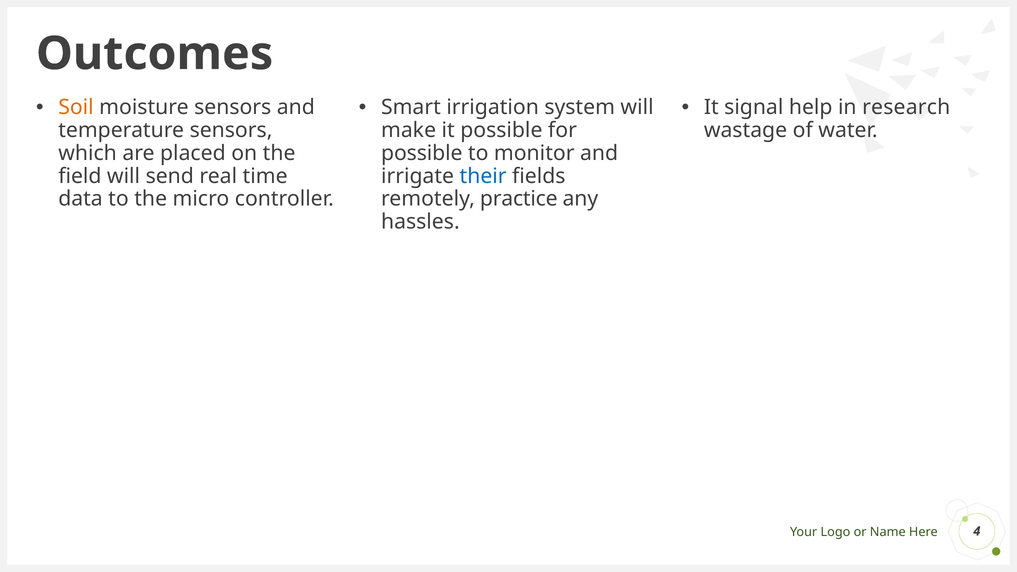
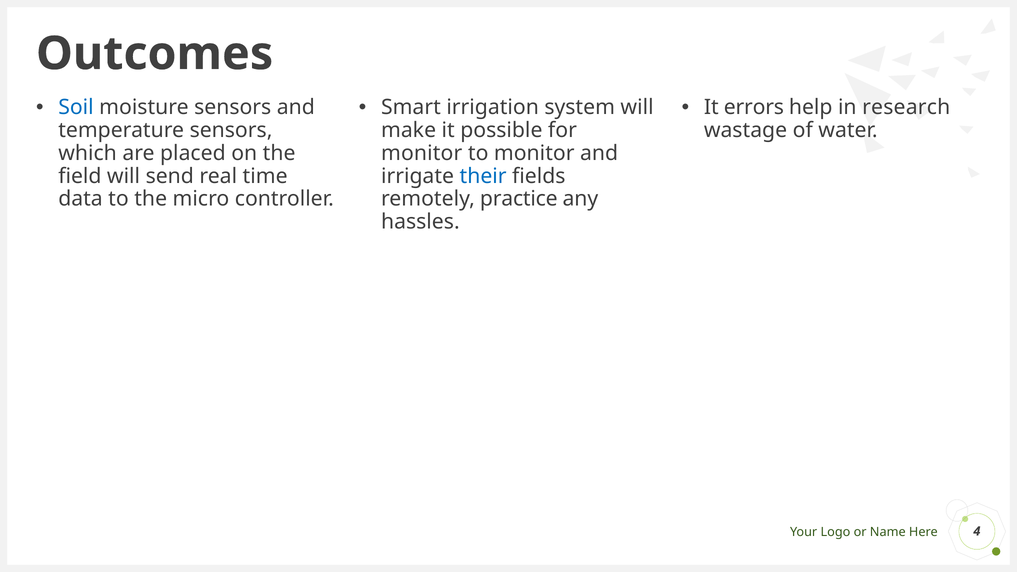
Soil colour: orange -> blue
signal: signal -> errors
possible at (422, 153): possible -> monitor
